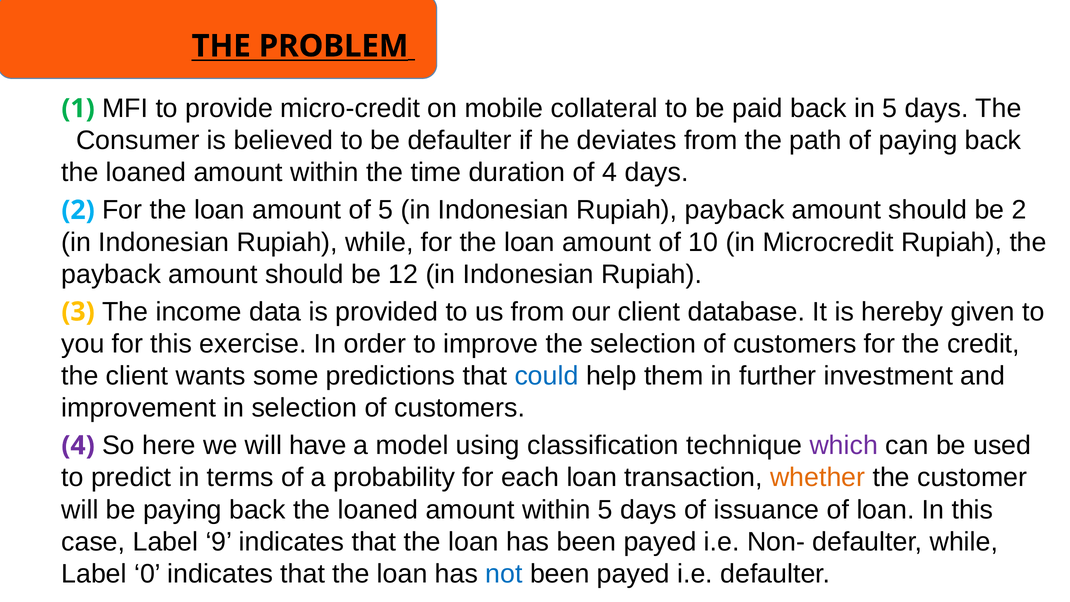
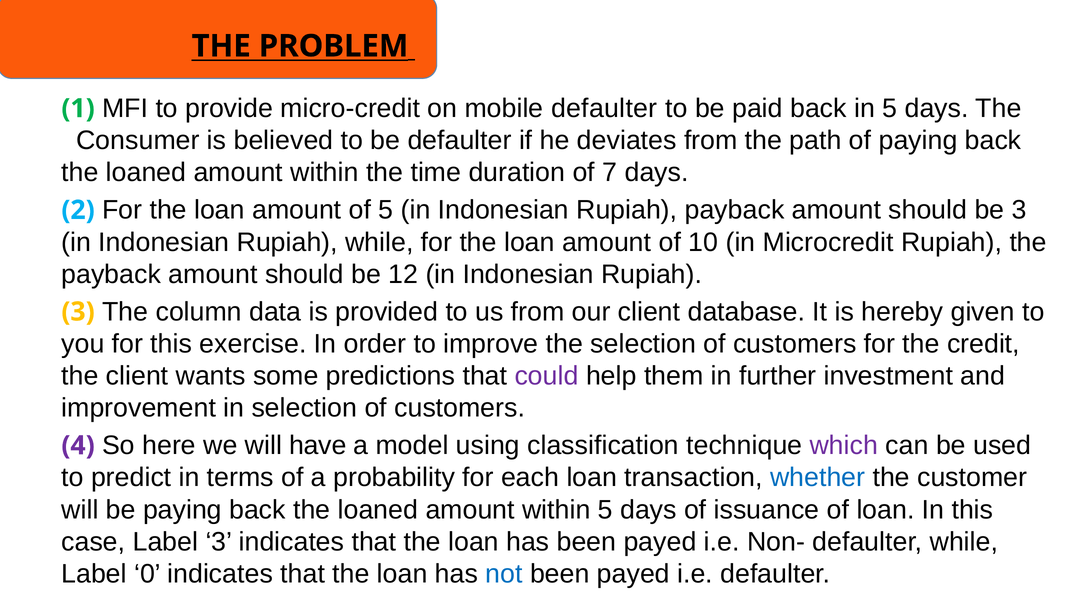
mobile collateral: collateral -> defaulter
of 4: 4 -> 7
be 2: 2 -> 3
income: income -> column
could colour: blue -> purple
whether colour: orange -> blue
Label 9: 9 -> 3
